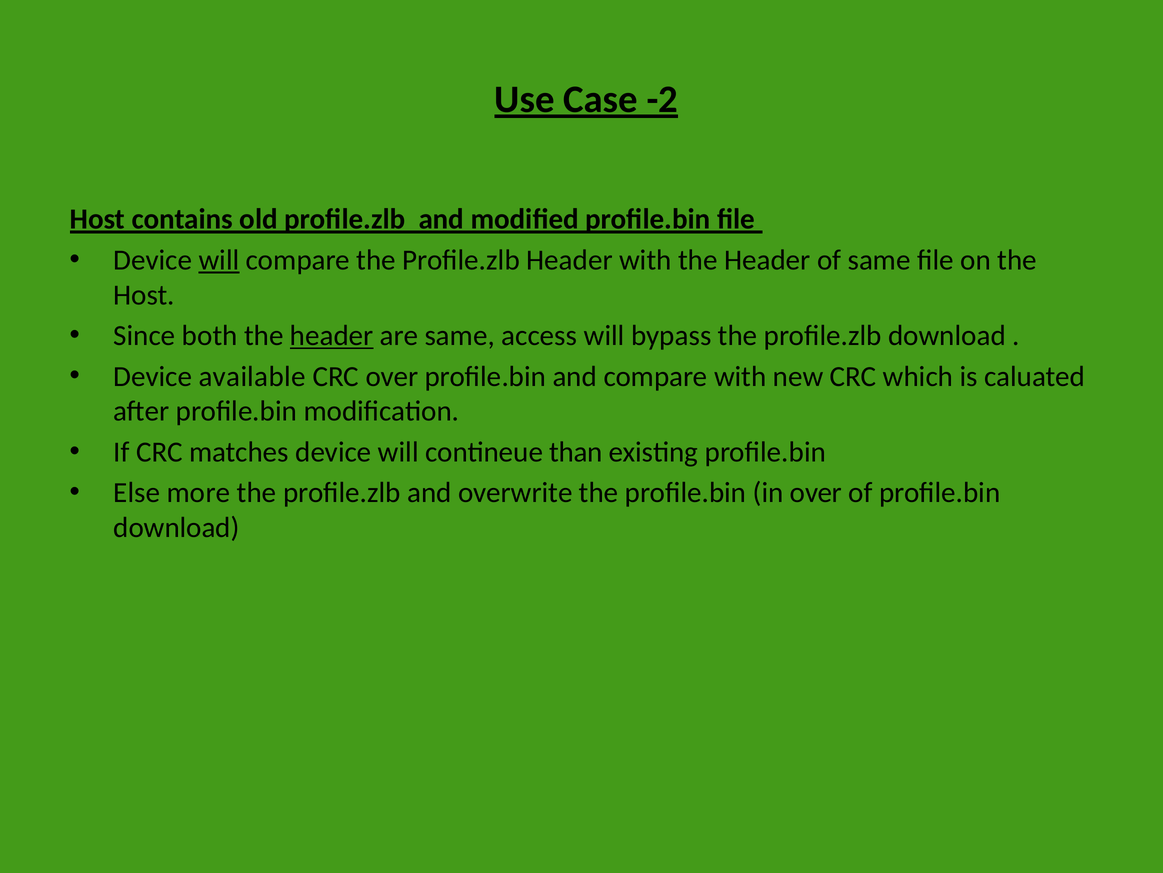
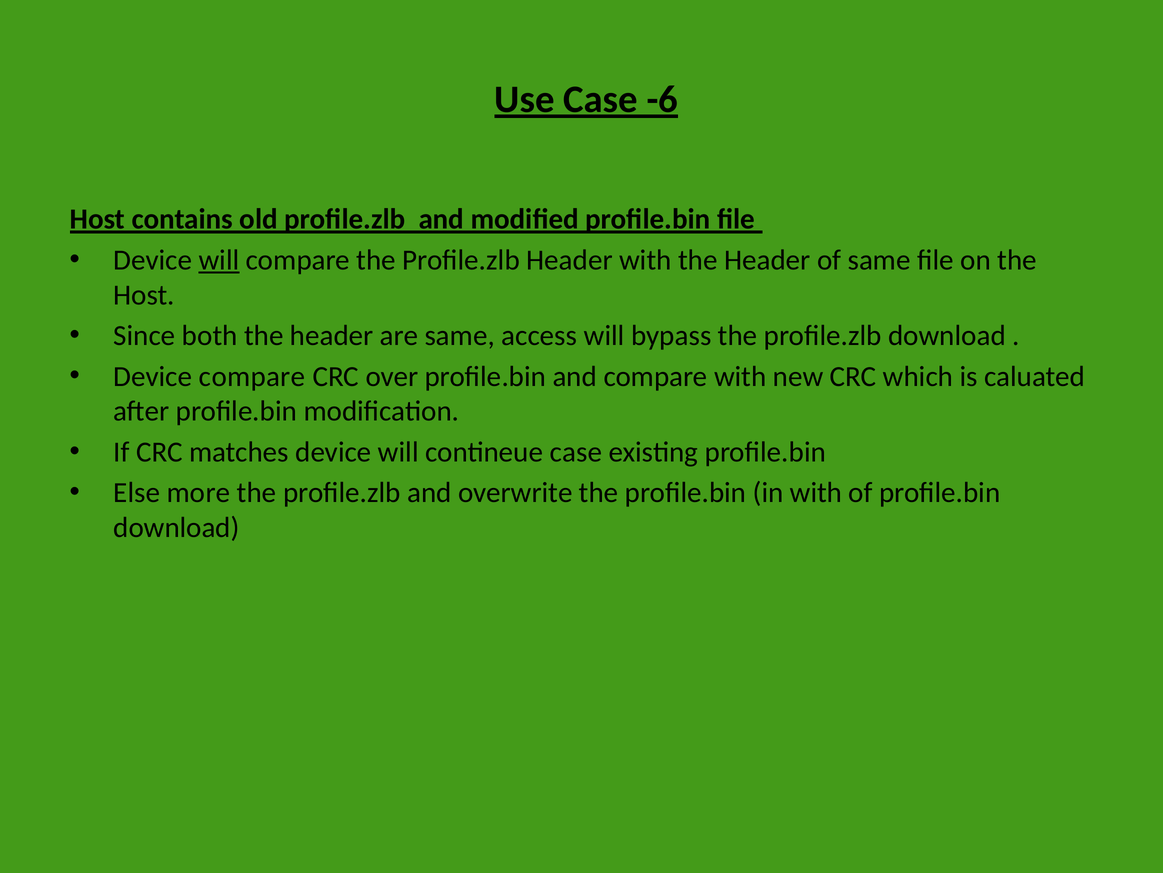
-2: -2 -> -6
header at (332, 335) underline: present -> none
Device available: available -> compare
contineue than: than -> case
in over: over -> with
